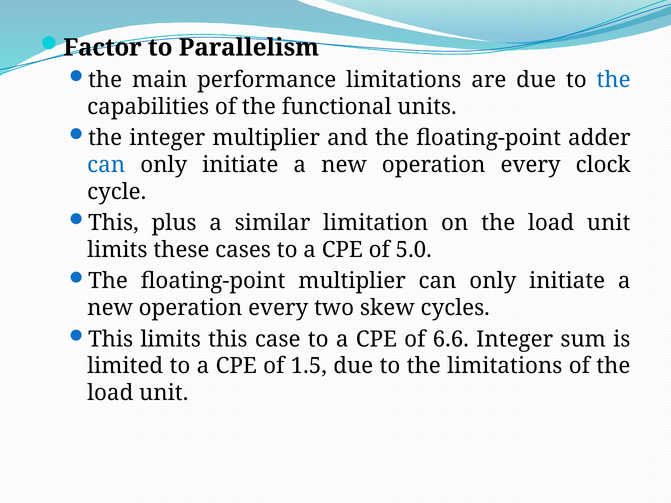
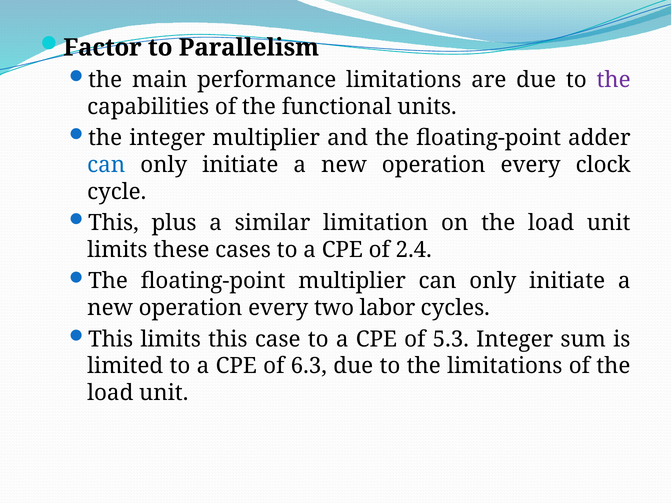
the at (614, 80) colour: blue -> purple
5.0: 5.0 -> 2.4
skew: skew -> labor
6.6: 6.6 -> 5.3
1.5: 1.5 -> 6.3
